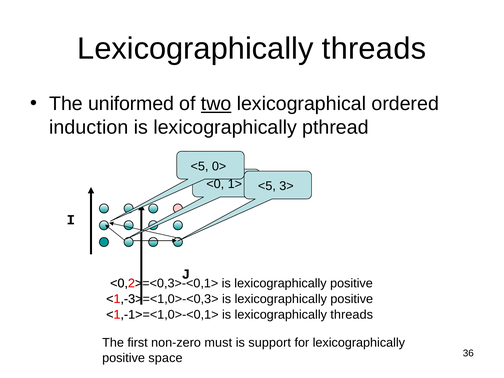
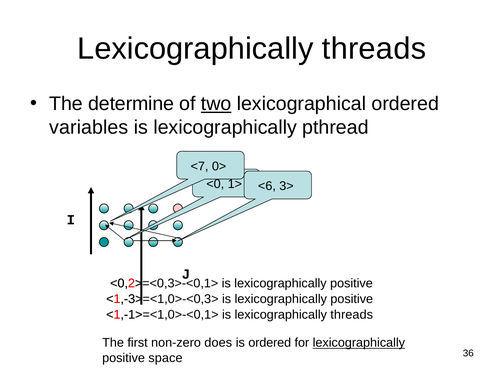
uniformed: uniformed -> determine
induction: induction -> variables
<5 at (200, 166): <5 -> <7
<5 at (267, 186): <5 -> <6
must: must -> does
is support: support -> ordered
lexicographically at (359, 343) underline: none -> present
